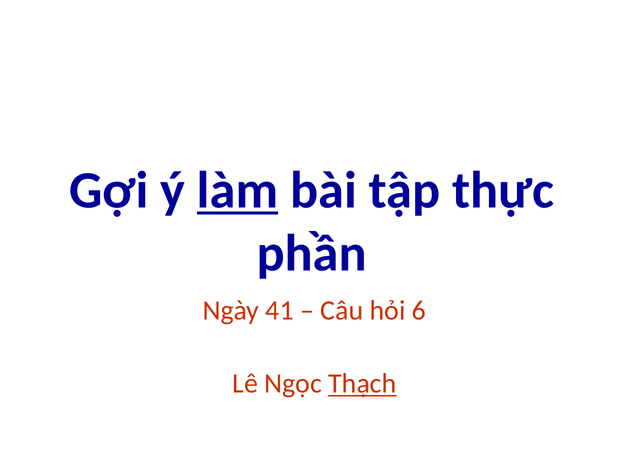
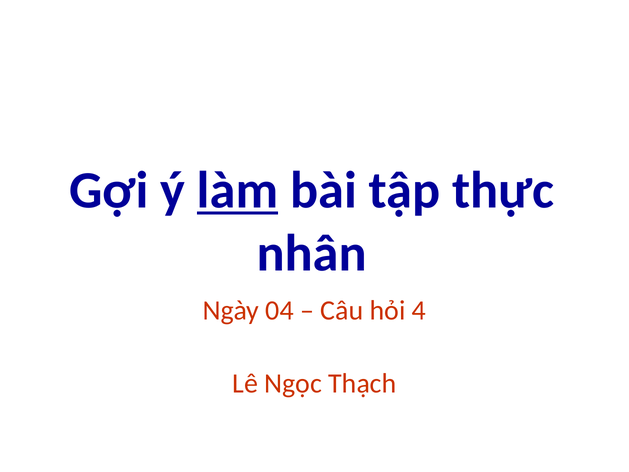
phần: phần -> nhân
41: 41 -> 04
6: 6 -> 4
Thạch underline: present -> none
